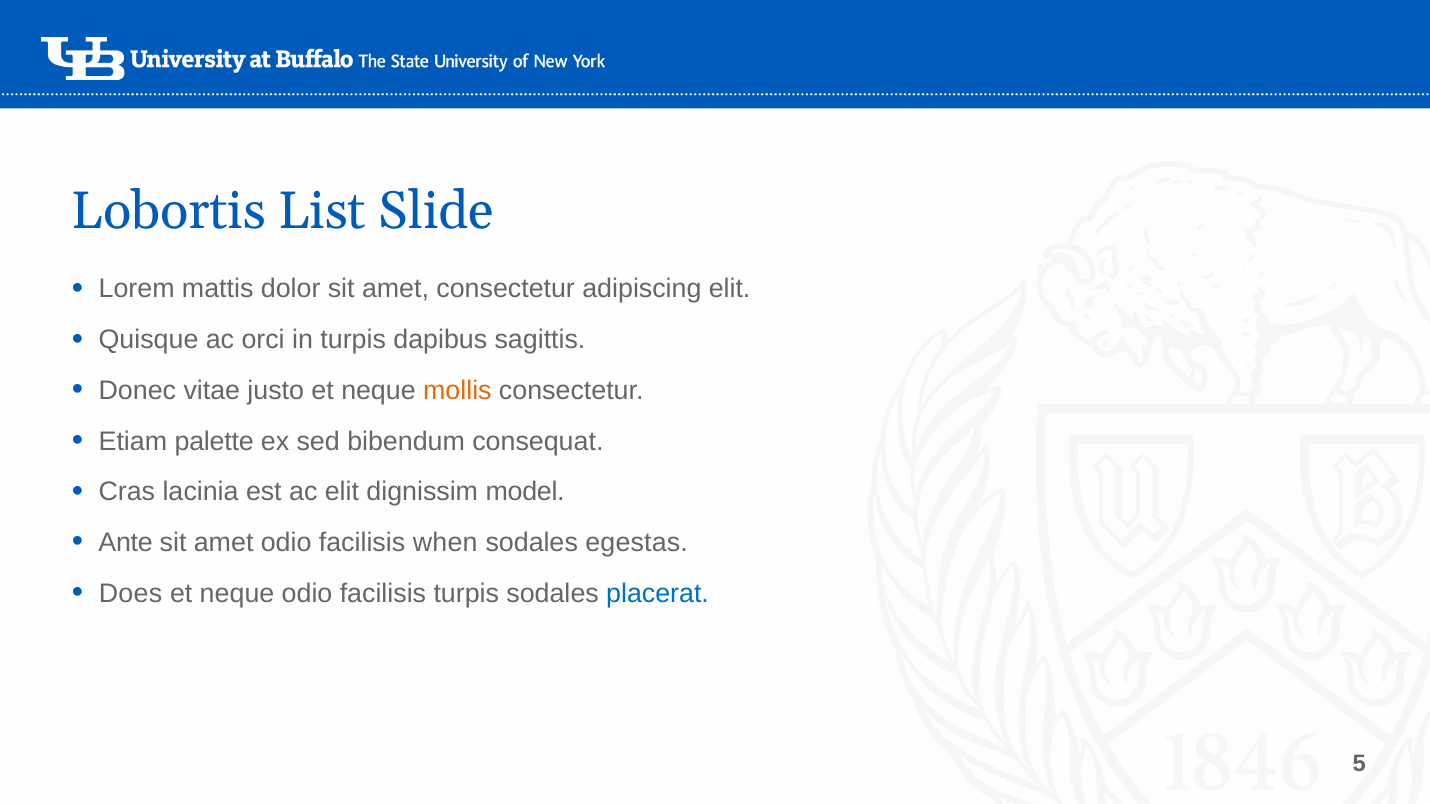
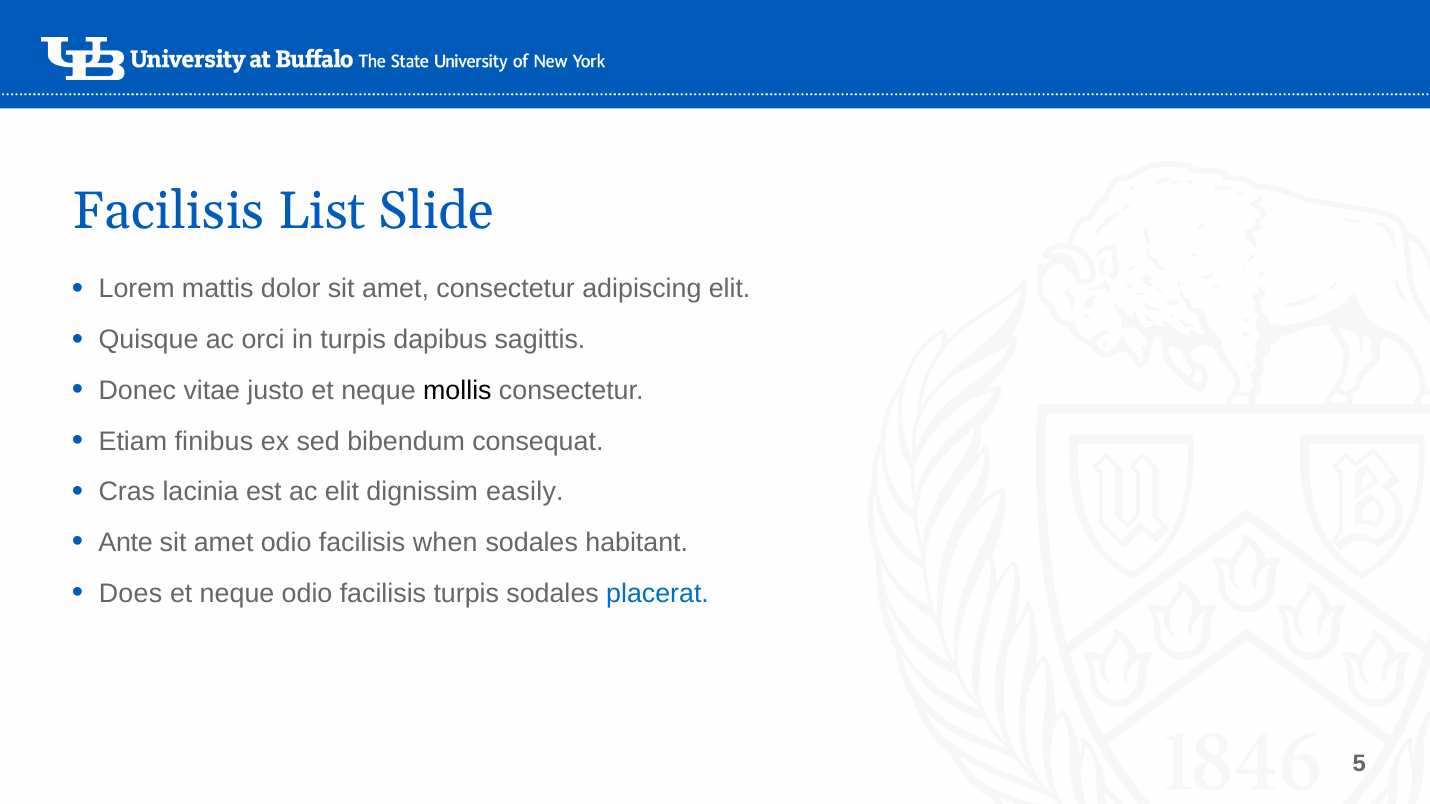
Lobortis at (169, 211): Lobortis -> Facilisis
mollis colour: orange -> black
palette: palette -> finibus
model: model -> easily
egestas: egestas -> habitant
